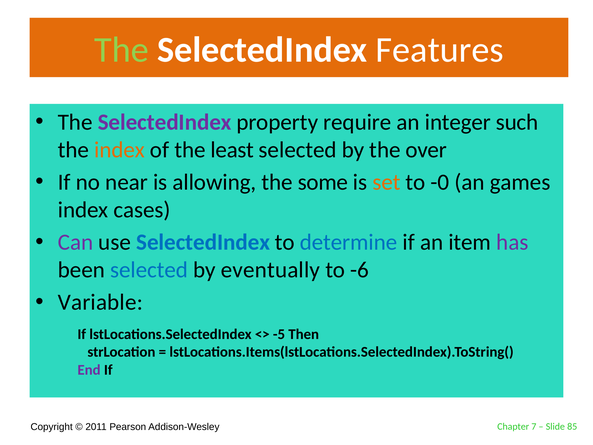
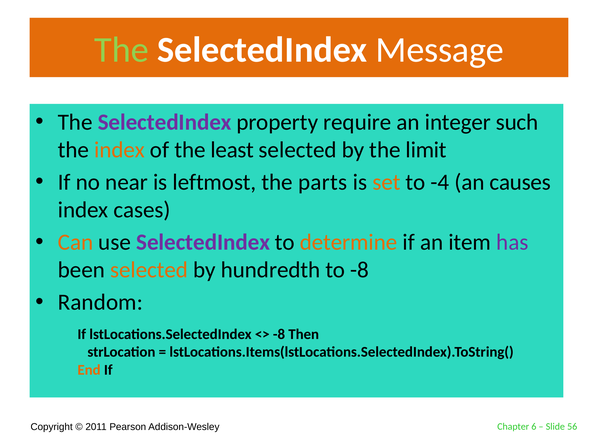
Features: Features -> Message
over: over -> limit
allowing: allowing -> leftmost
some: some -> parts
-0: -0 -> -4
games: games -> causes
Can colour: purple -> orange
SelectedIndex at (203, 242) colour: blue -> purple
determine colour: blue -> orange
selected at (149, 270) colour: blue -> orange
eventually: eventually -> hundredth
to -6: -6 -> -8
Variable: Variable -> Random
-5 at (279, 334): -5 -> -8
End colour: purple -> orange
7: 7 -> 6
85: 85 -> 56
